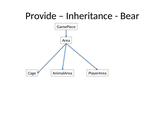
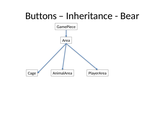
Provide: Provide -> Buttons
